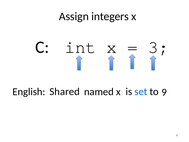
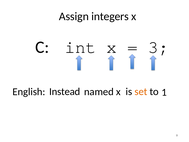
Shared: Shared -> Instead
set colour: blue -> orange
9: 9 -> 1
